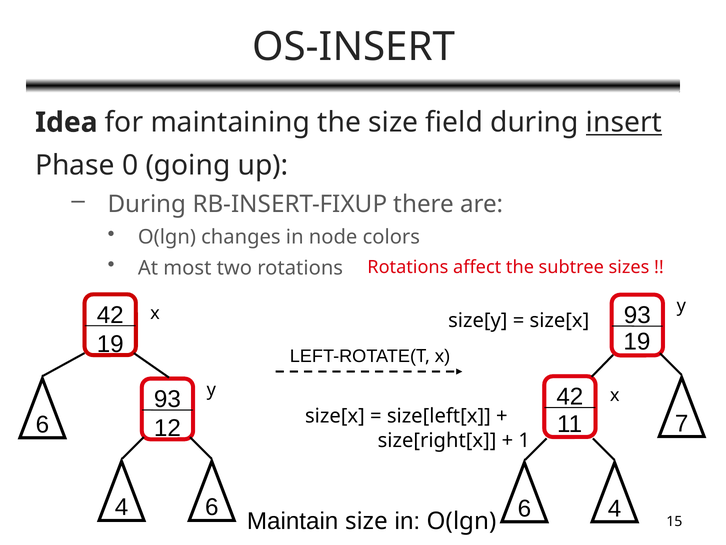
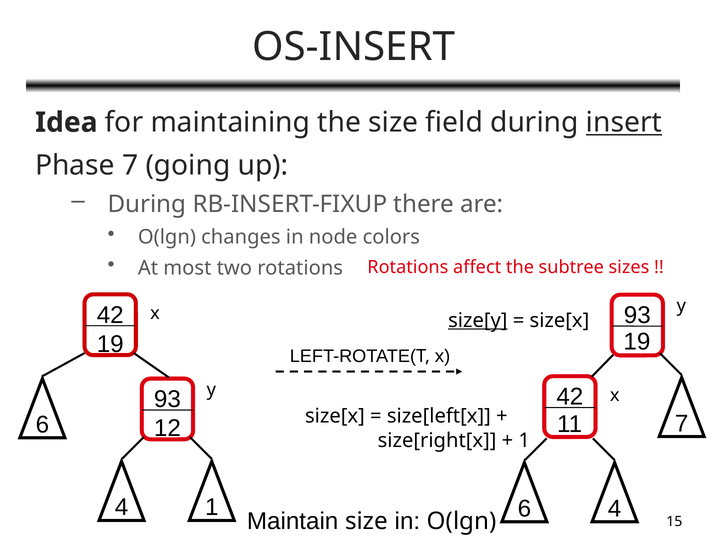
Phase 0: 0 -> 7
size[y underline: none -> present
4 6: 6 -> 1
